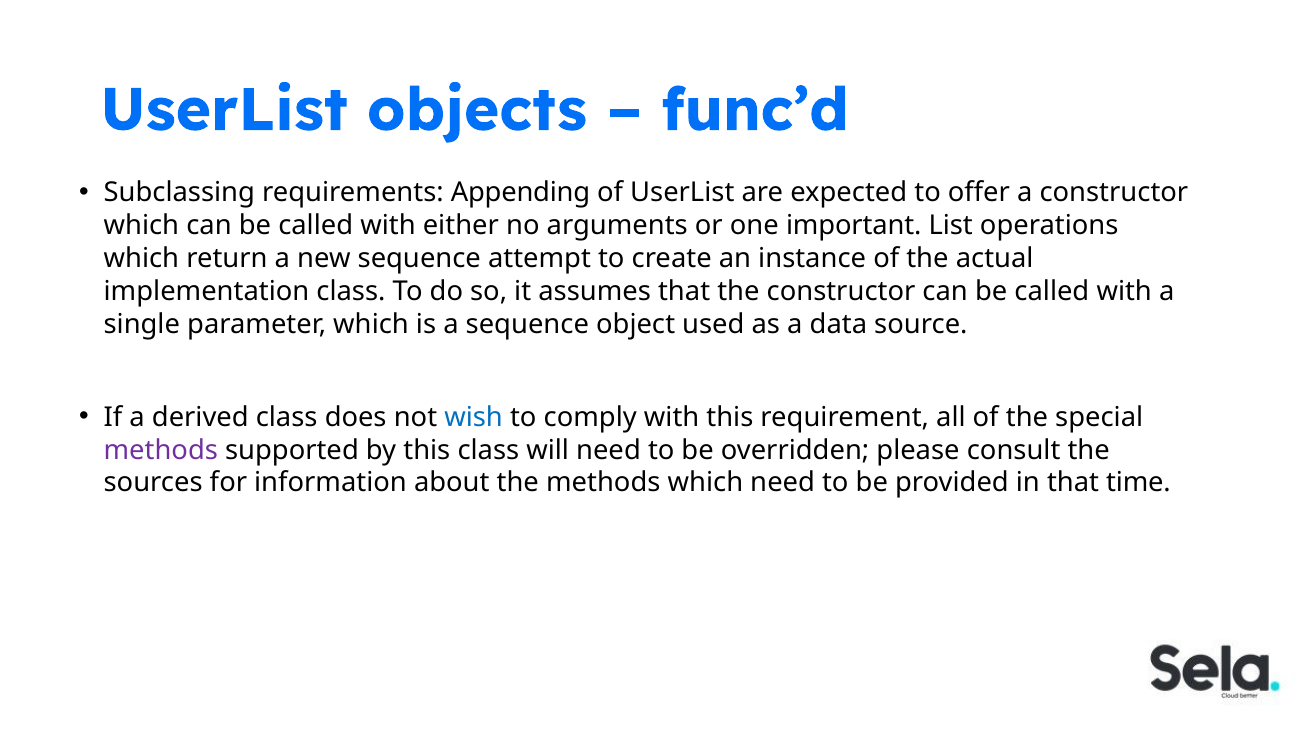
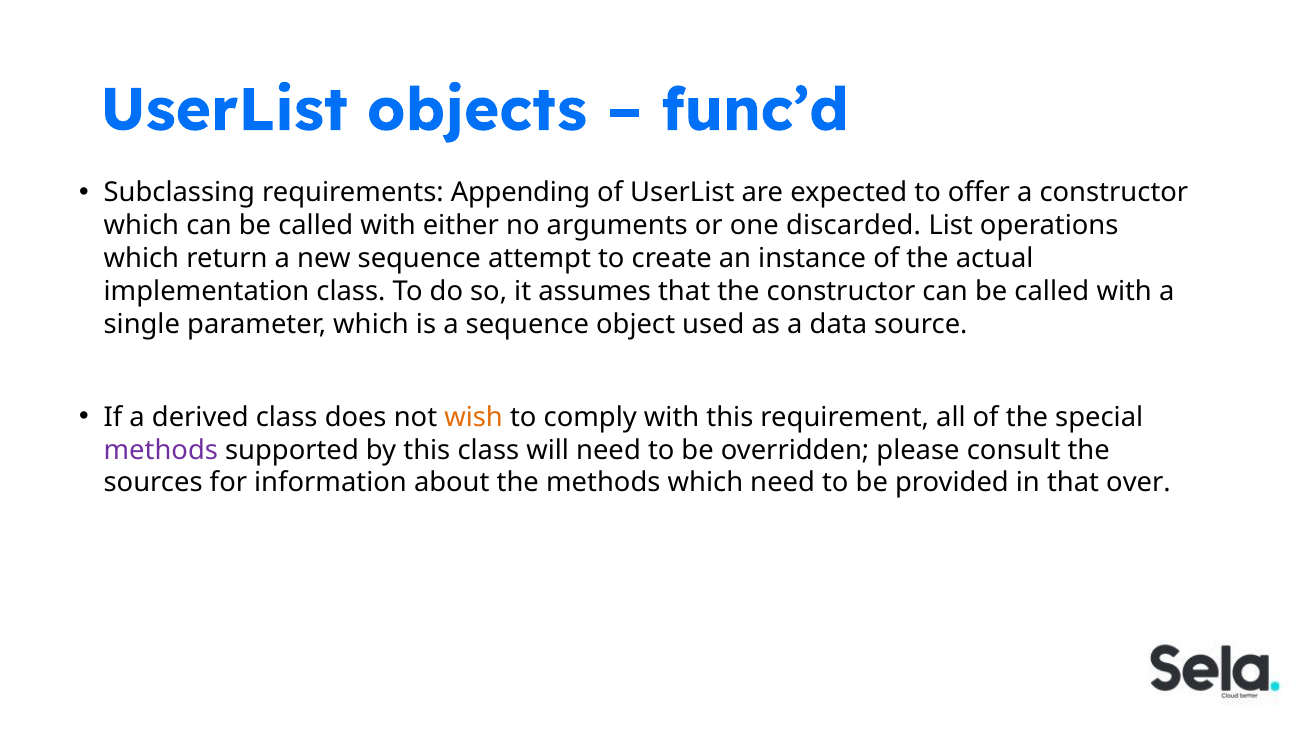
important: important -> discarded
wish colour: blue -> orange
time: time -> over
